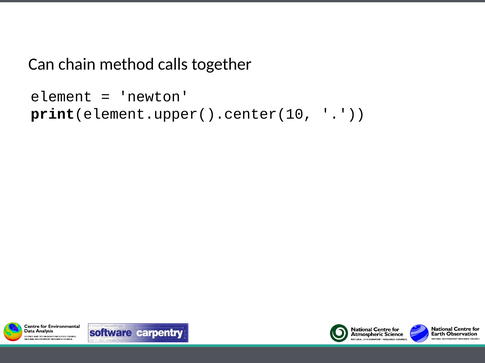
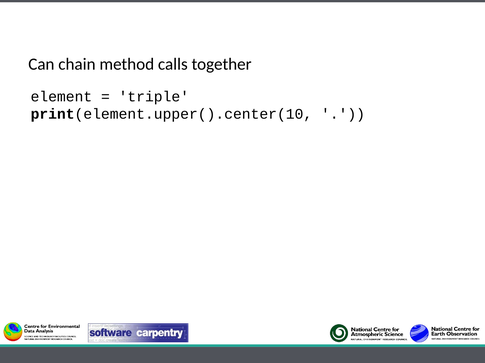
newton: newton -> triple
